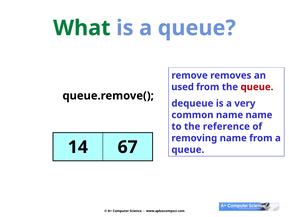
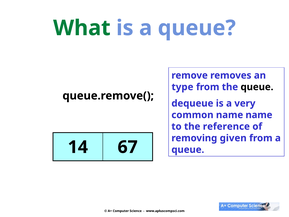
used: used -> type
queue at (257, 87) colour: red -> black
removing name: name -> given
